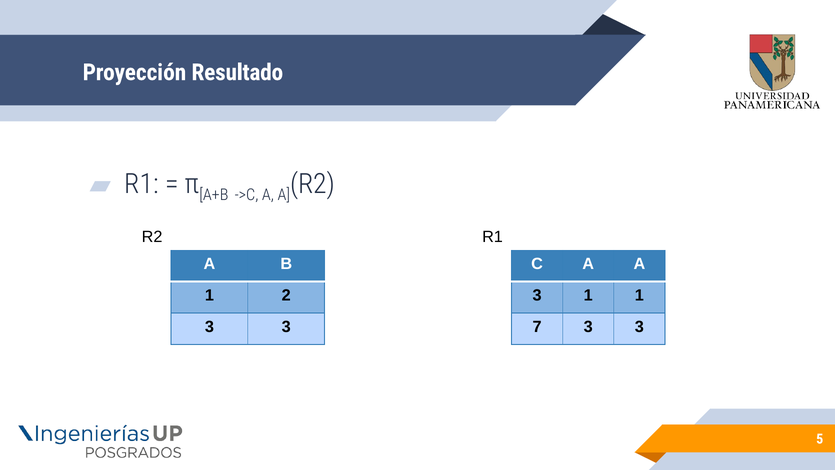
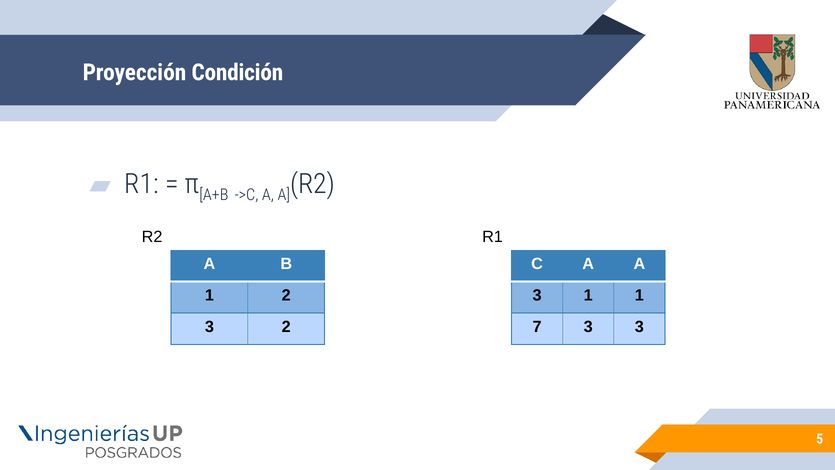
Resultado: Resultado -> Condición
3 at (286, 326): 3 -> 2
